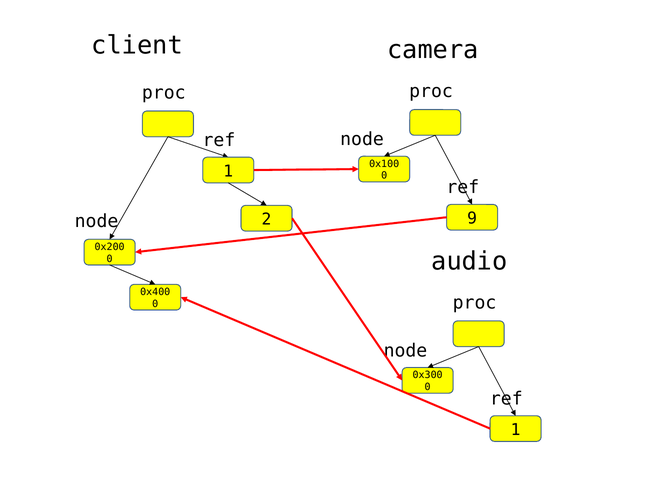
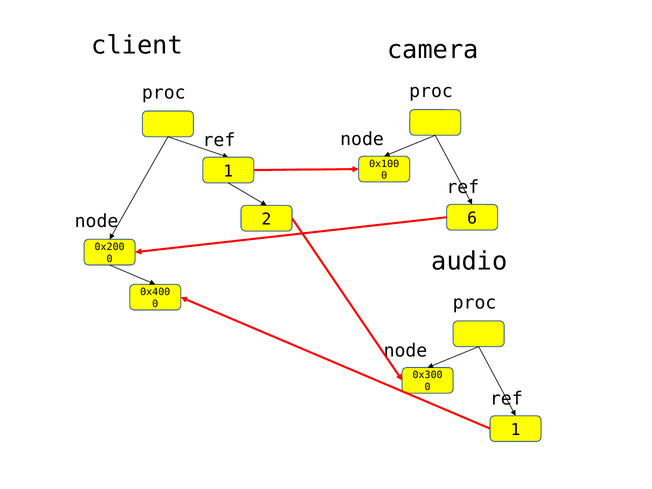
9: 9 -> 6
